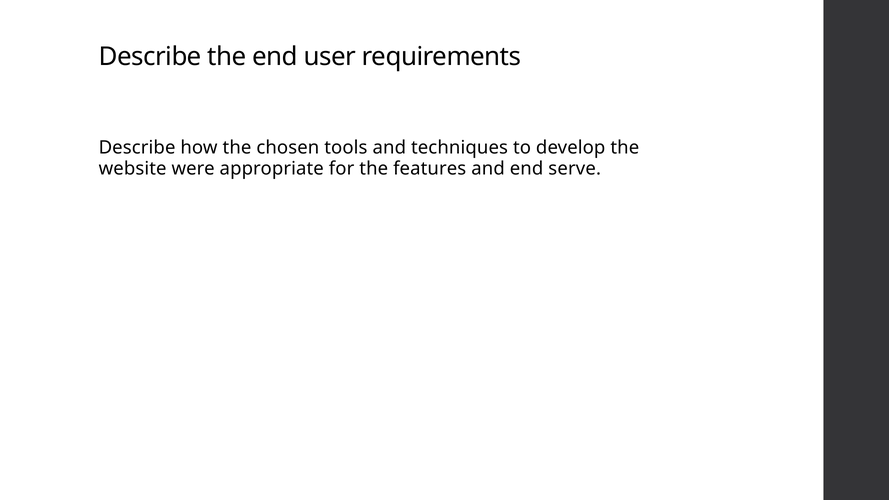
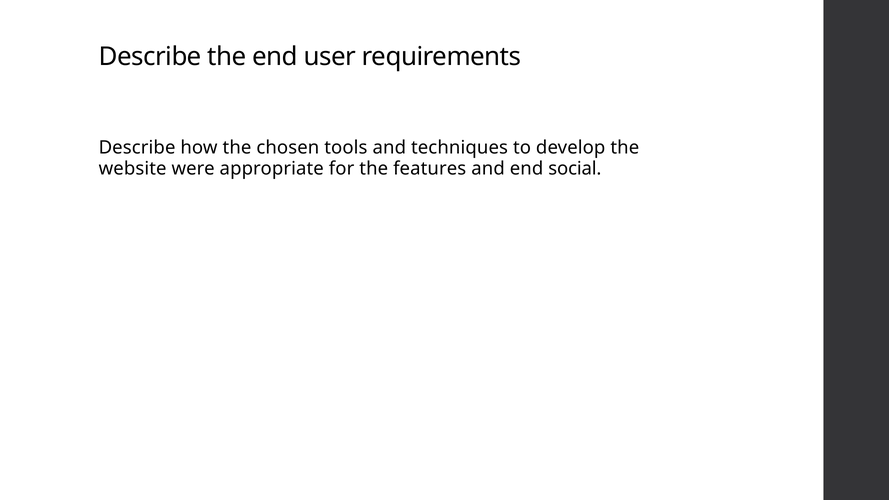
serve: serve -> social
